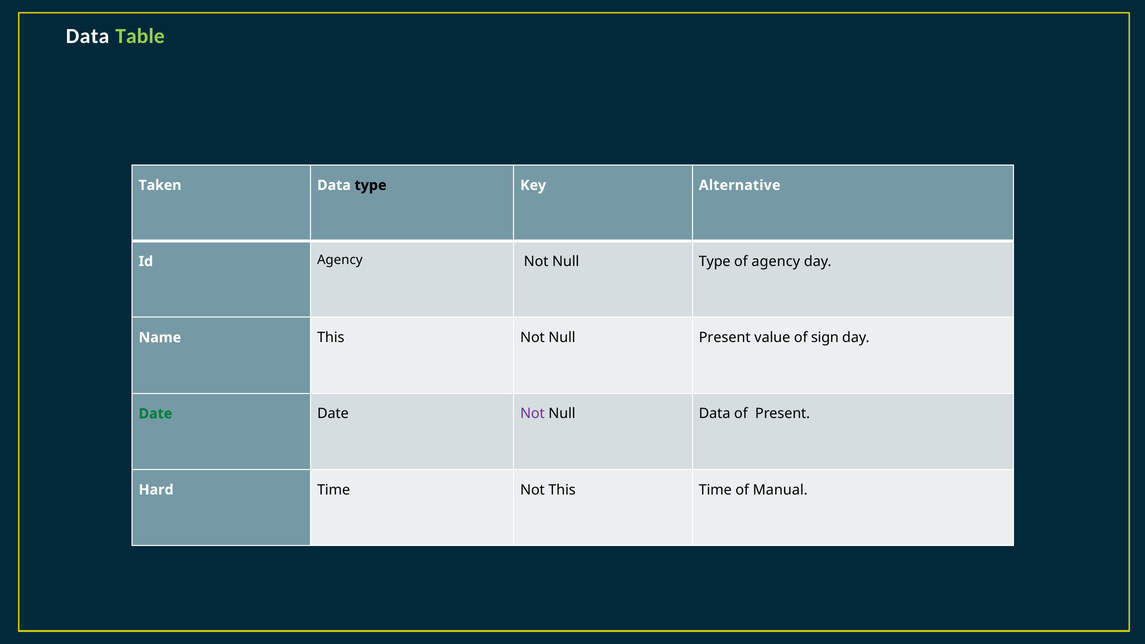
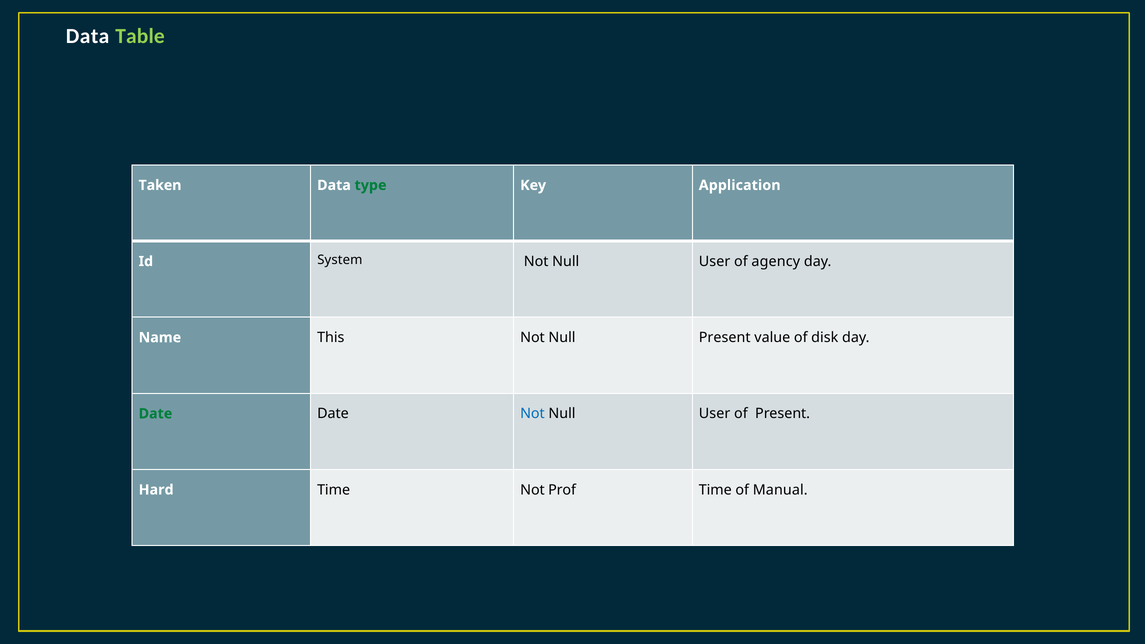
type at (371, 185) colour: black -> green
Alternative: Alternative -> Application
Id Agency: Agency -> System
Type at (715, 261): Type -> User
sign: sign -> disk
Not at (532, 414) colour: purple -> blue
Data at (715, 414): Data -> User
Not This: This -> Prof
